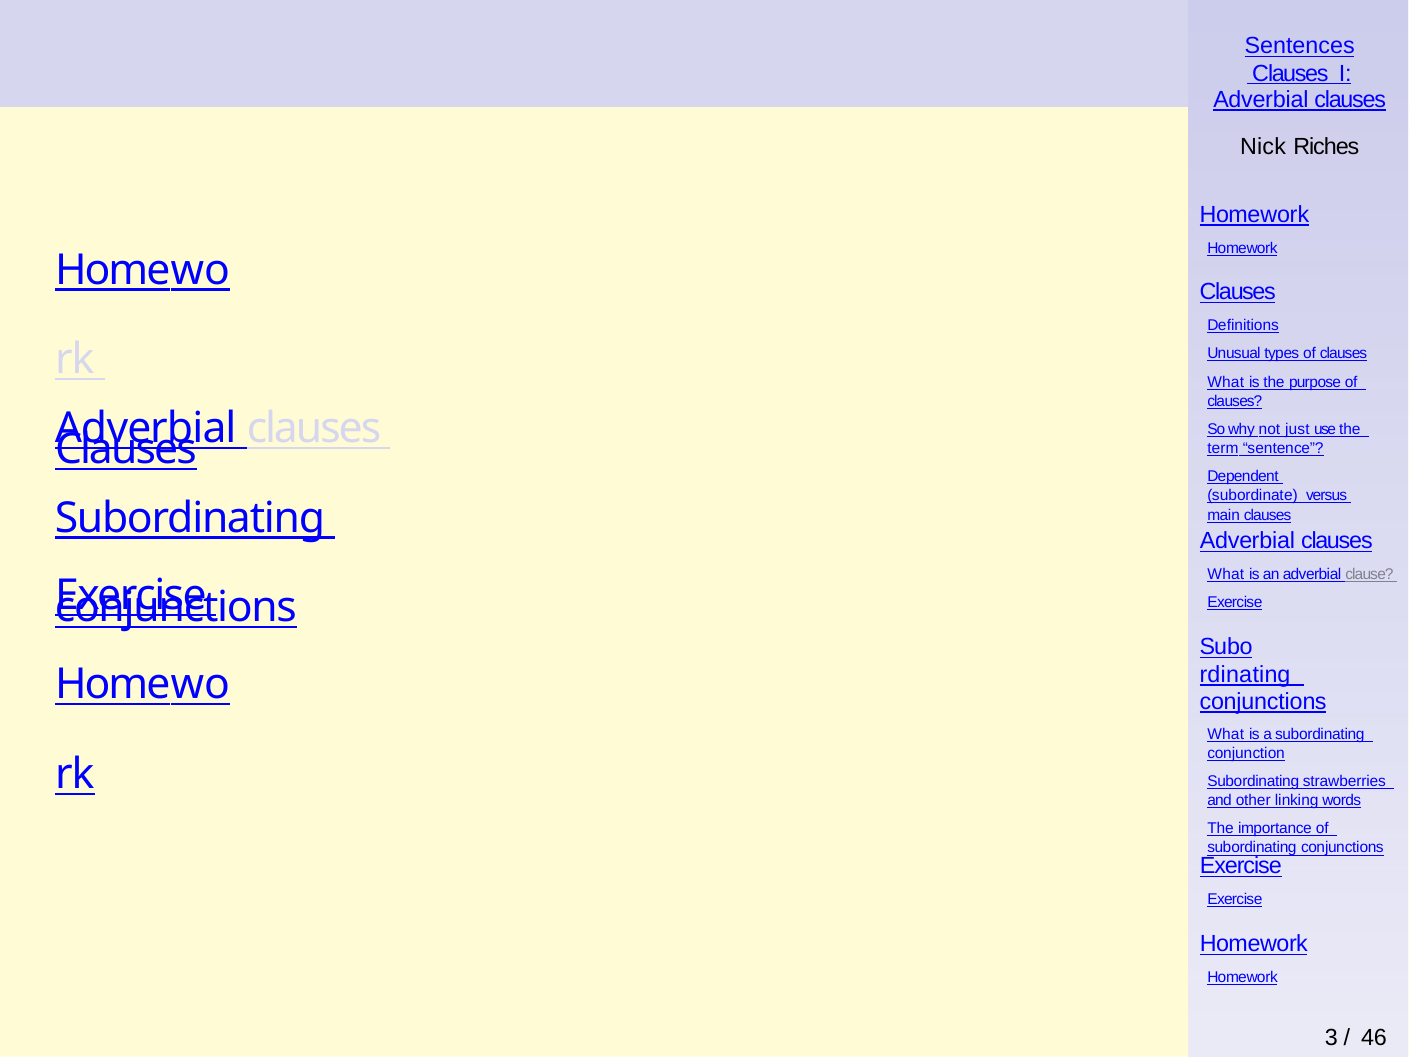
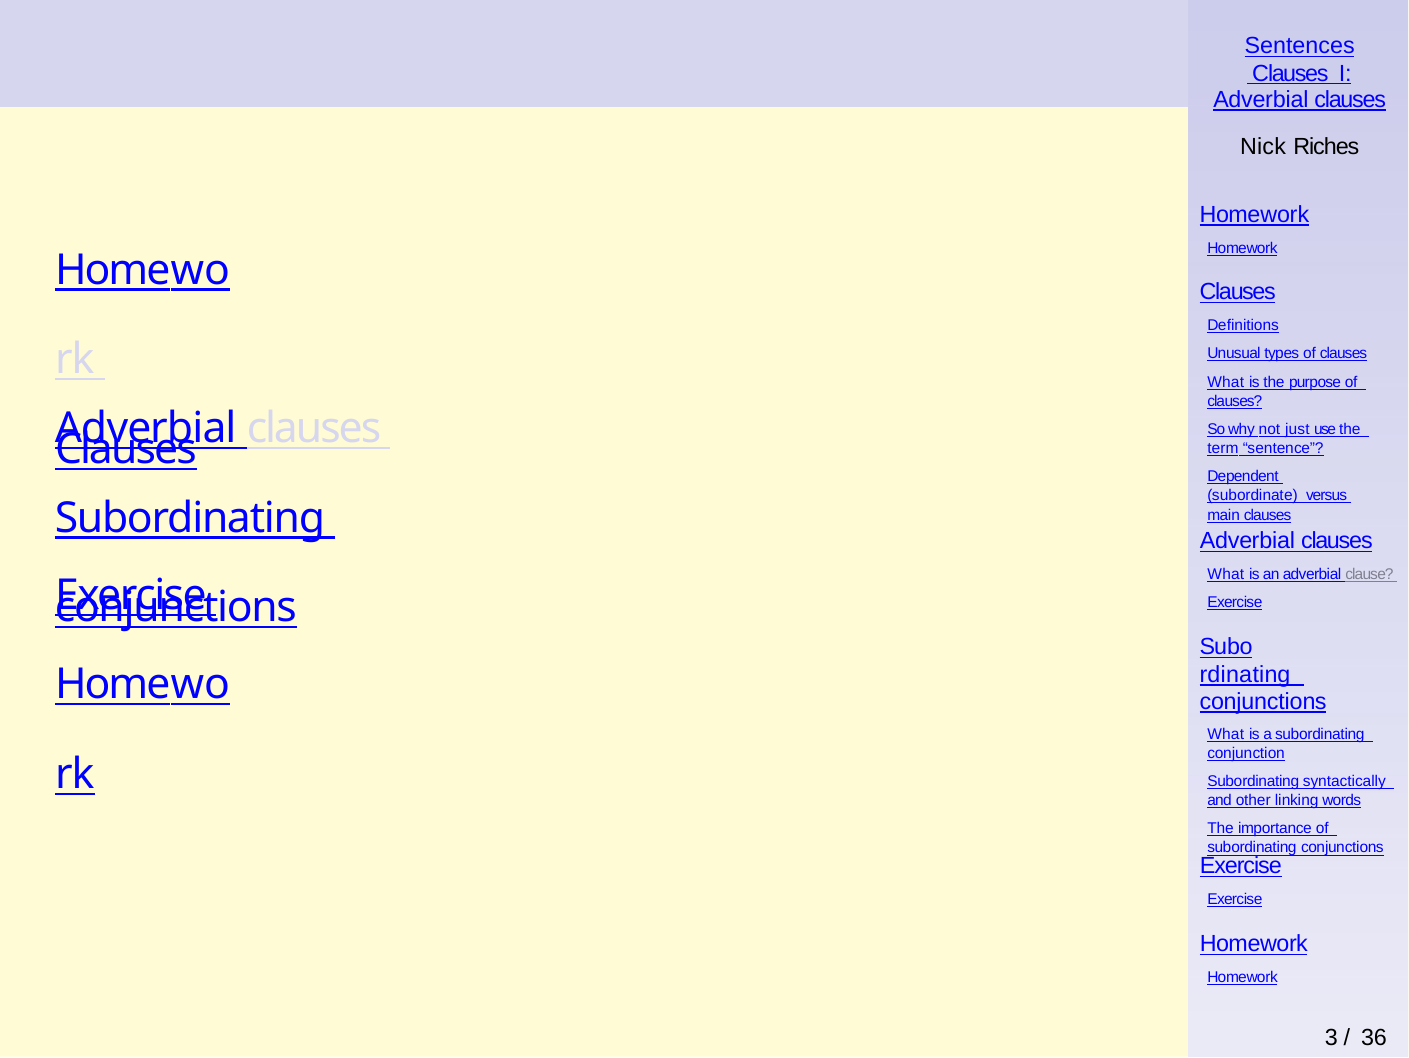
strawberries: strawberries -> syntactically
46: 46 -> 36
